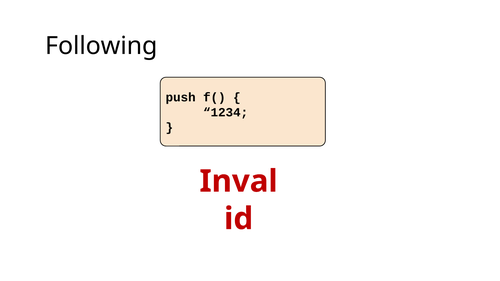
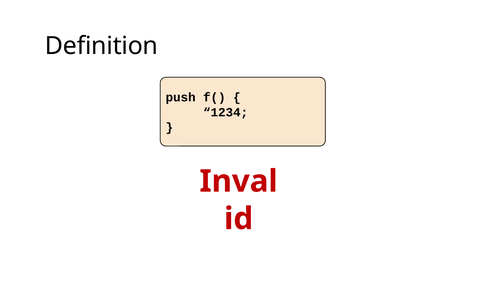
Following: Following -> Definition
